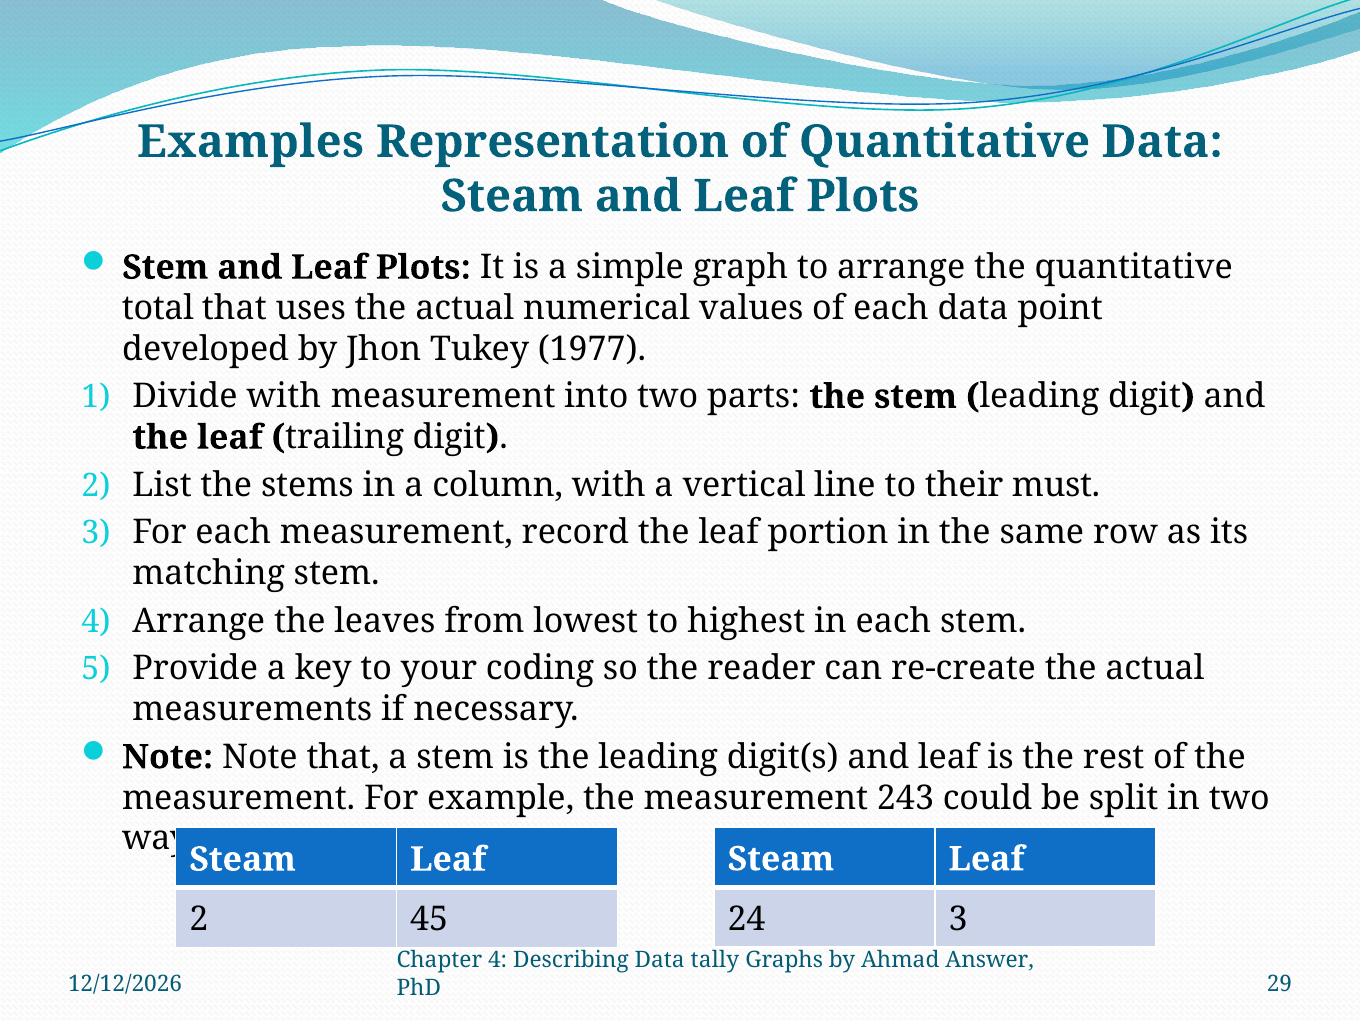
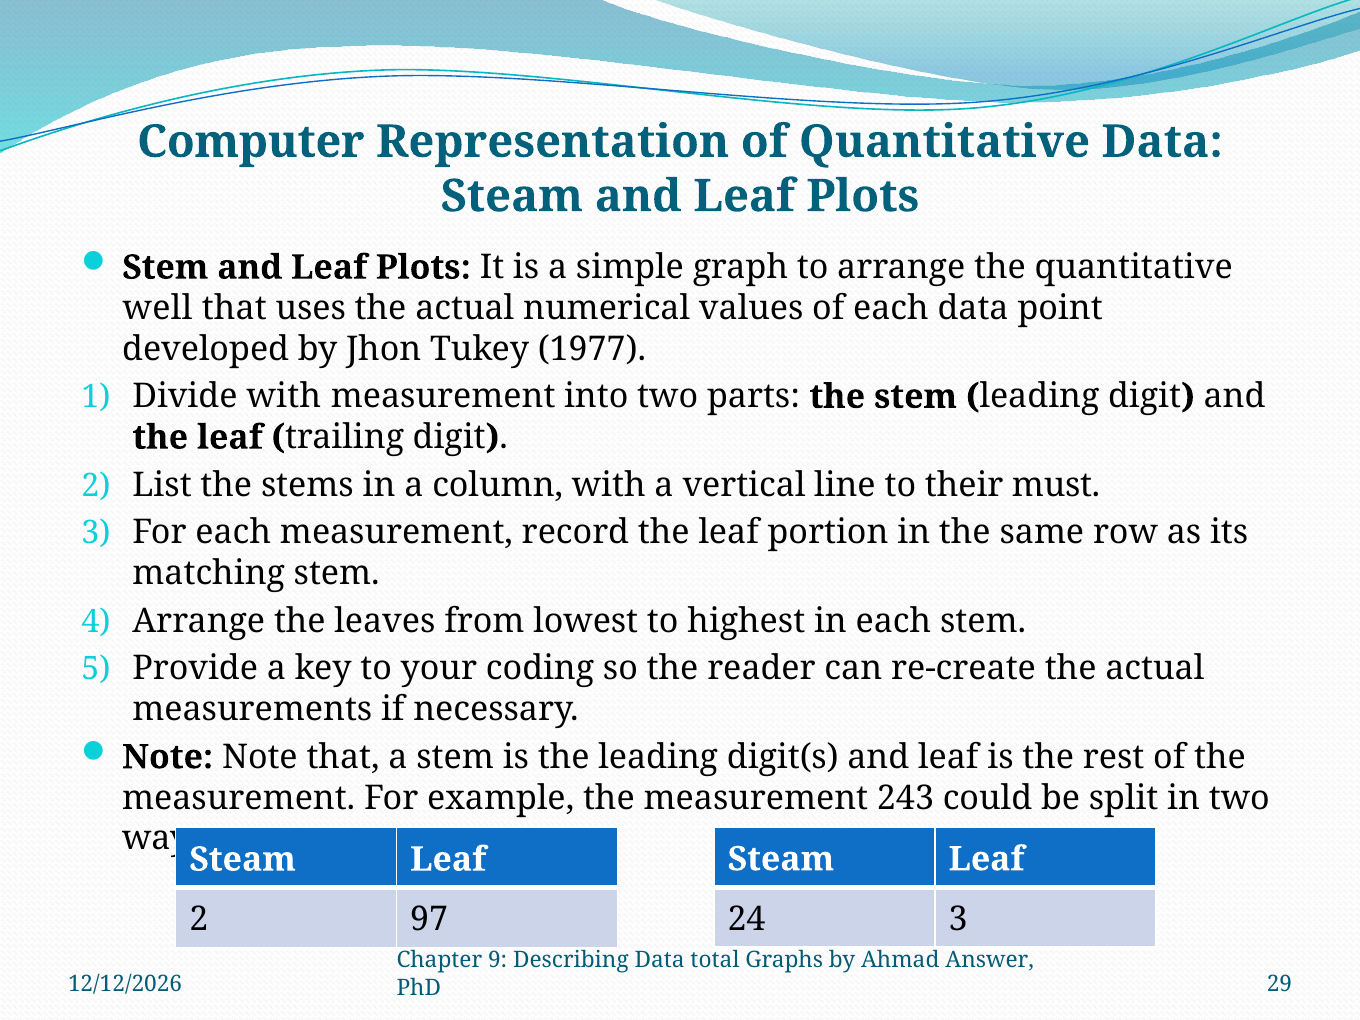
Examples: Examples -> Computer
total: total -> well
45: 45 -> 97
Chapter 4: 4 -> 9
tally: tally -> total
